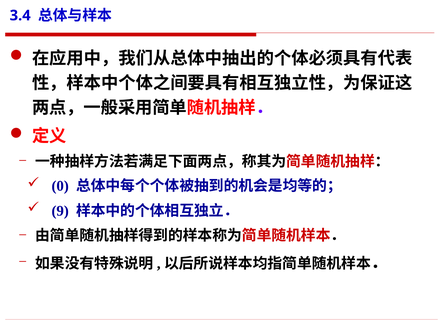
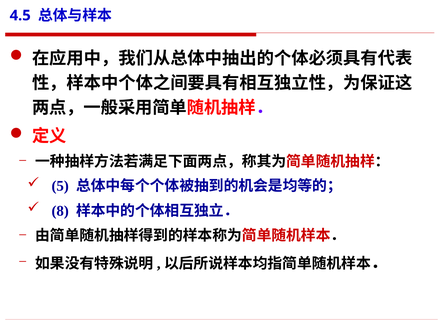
3.4: 3.4 -> 4.5
0: 0 -> 5
9: 9 -> 8
